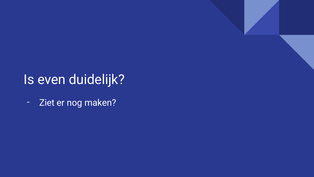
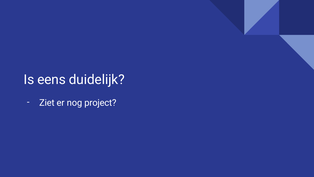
even: even -> eens
maken: maken -> project
